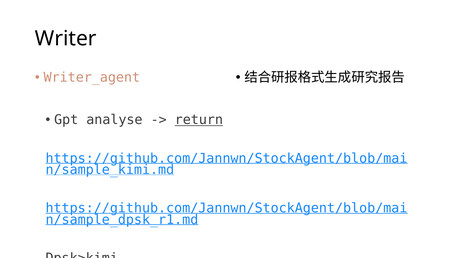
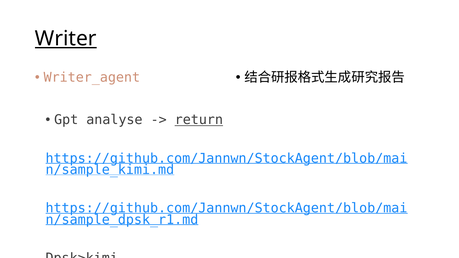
Writer underline: none -> present
